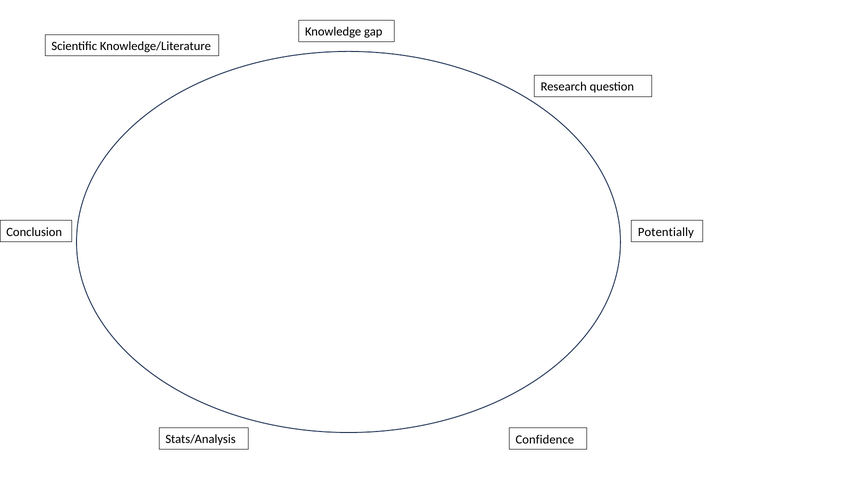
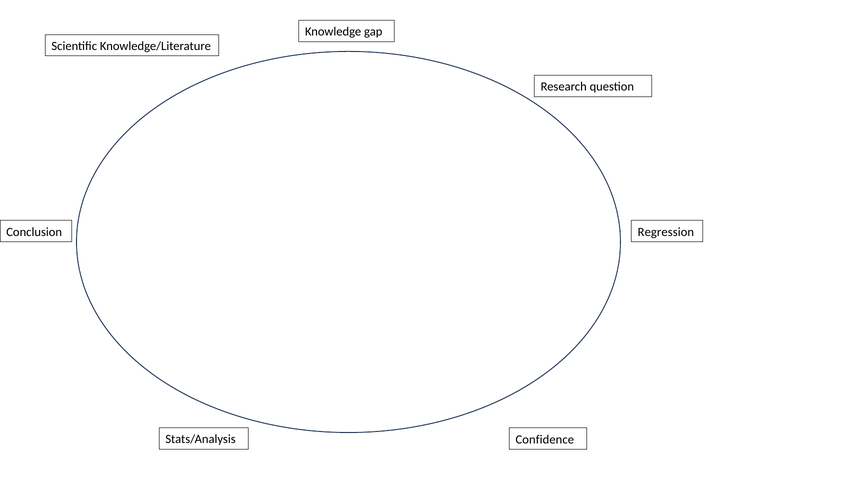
Potentially: Potentially -> Regression
